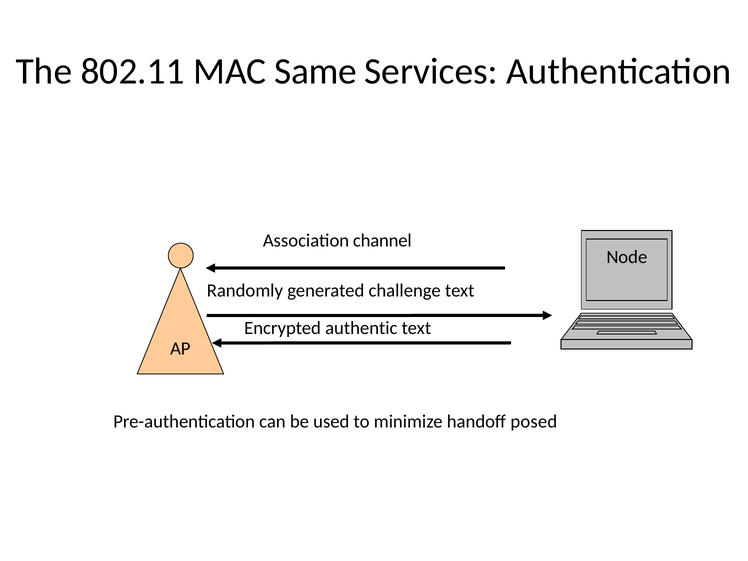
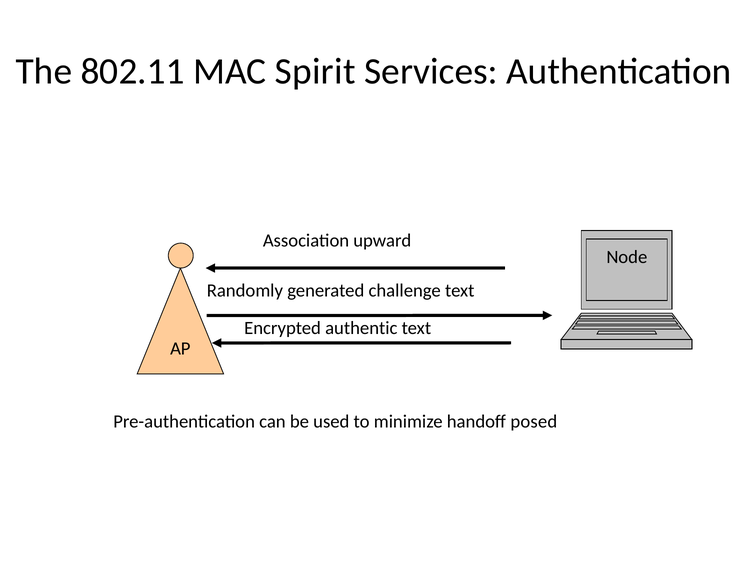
Same: Same -> Spirit
channel: channel -> upward
